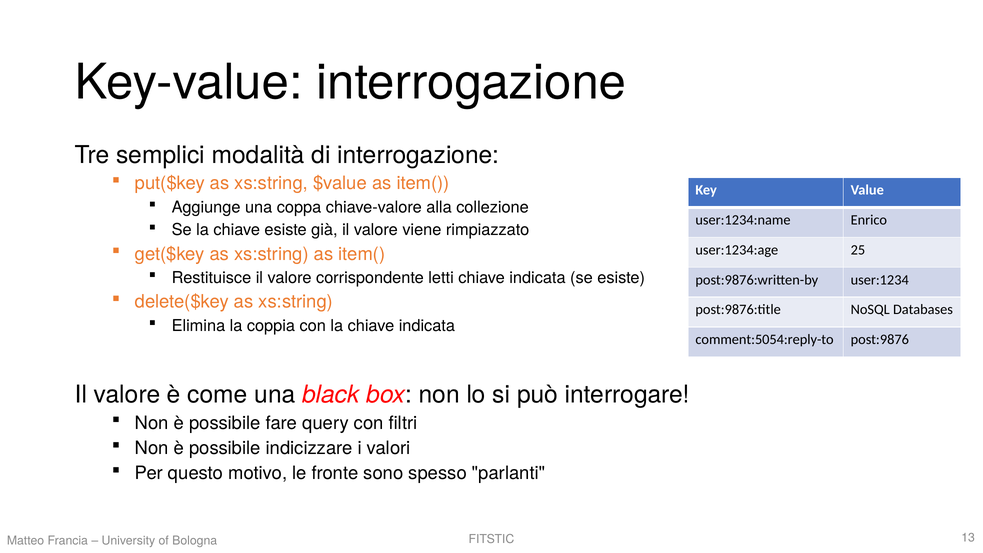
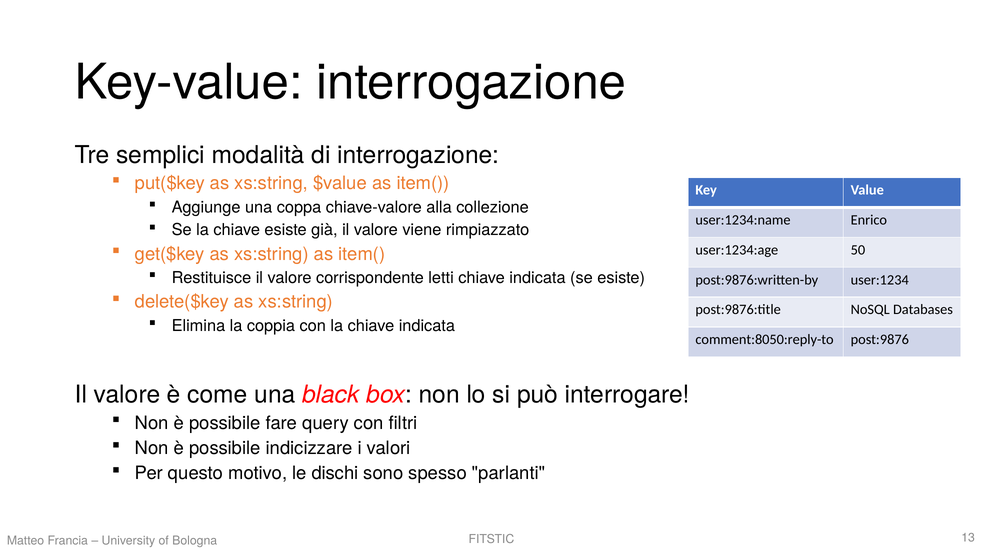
25: 25 -> 50
comment:5054:reply-to: comment:5054:reply-to -> comment:8050:reply-to
fronte: fronte -> dischi
